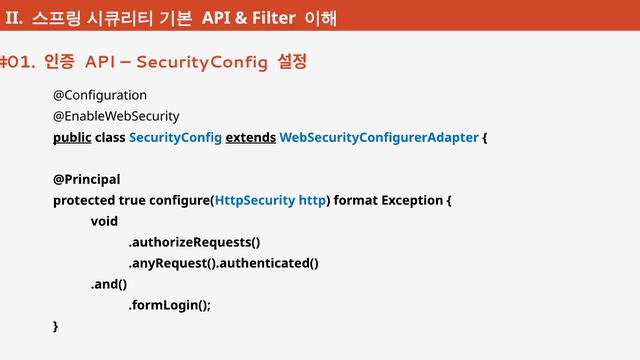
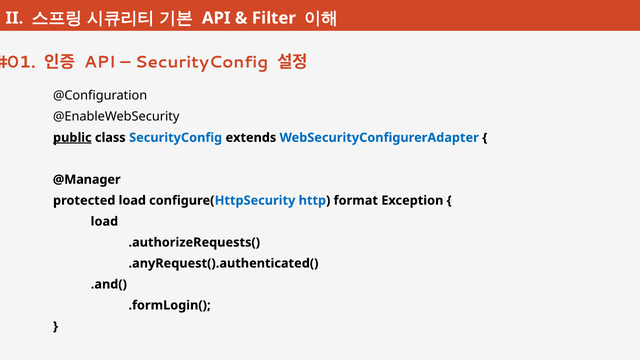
extends underline: present -> none
@Principal: @Principal -> @Manager
protected true: true -> load
void at (104, 221): void -> load
